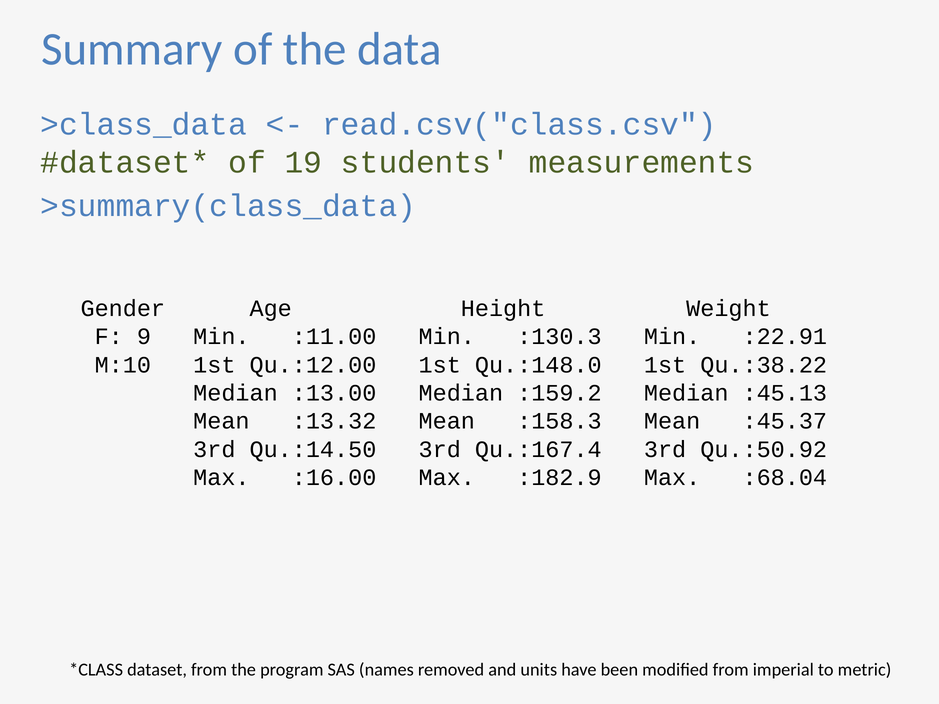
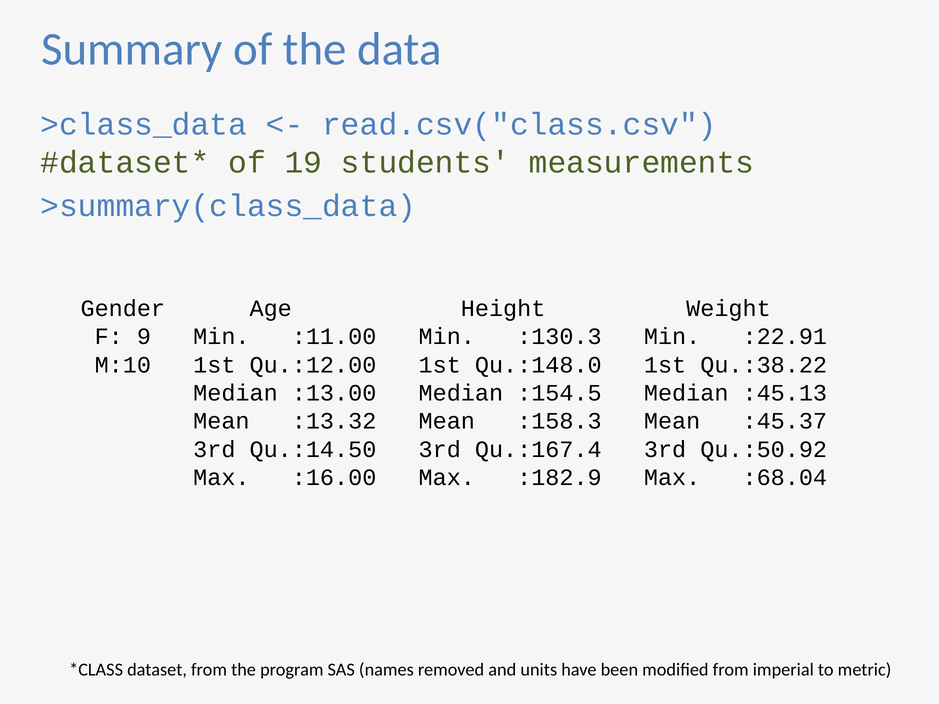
:159.2: :159.2 -> :154.5
